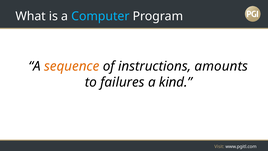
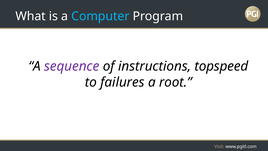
sequence colour: orange -> purple
amounts: amounts -> topspeed
kind: kind -> root
